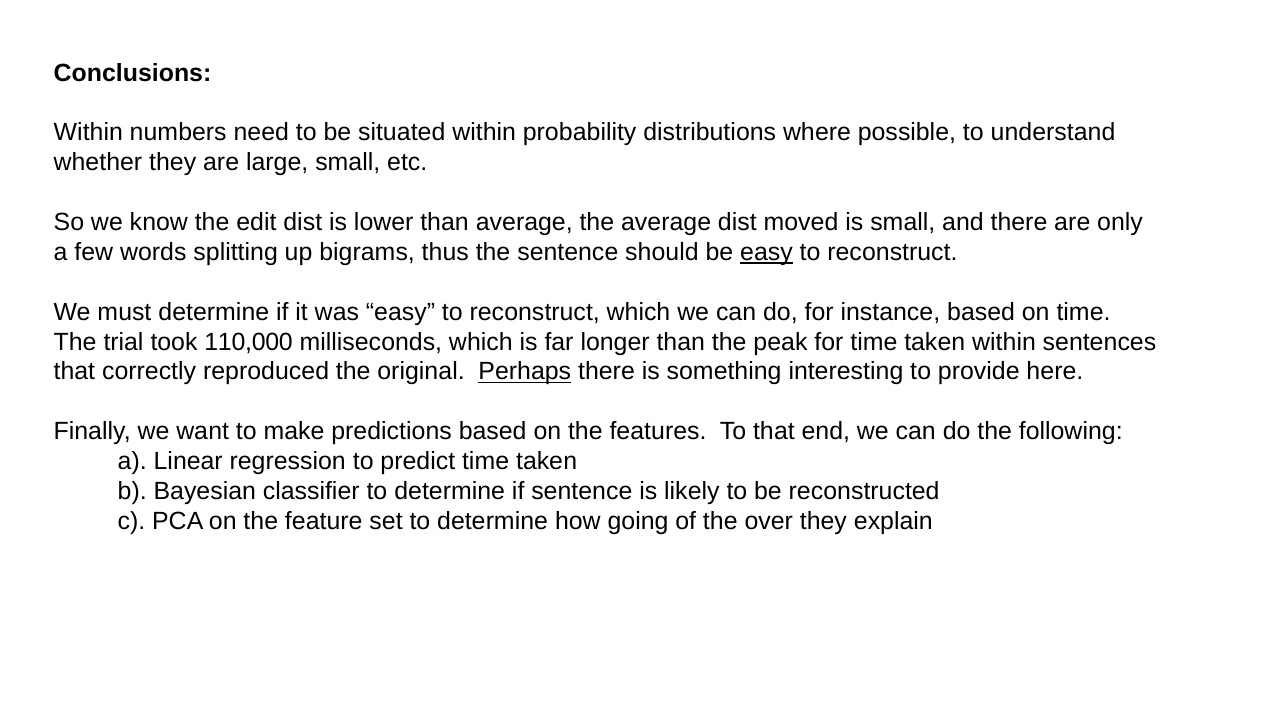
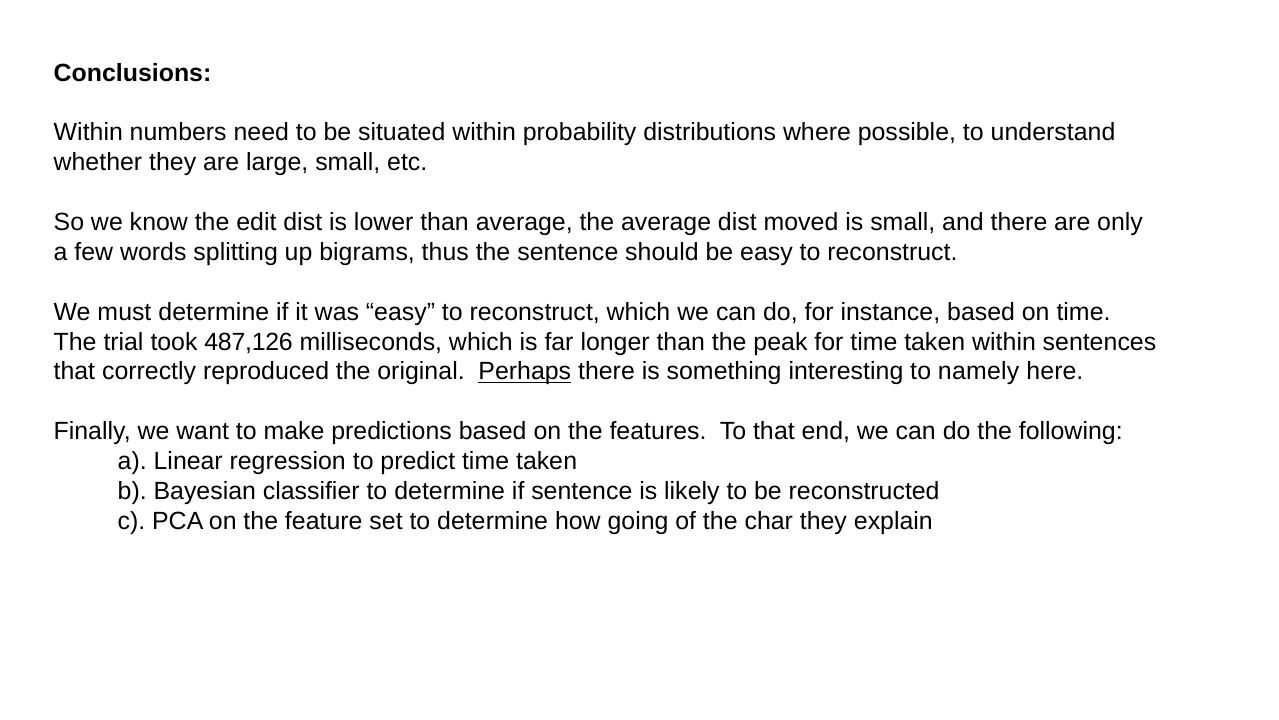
easy at (766, 252) underline: present -> none
110,000: 110,000 -> 487,126
provide: provide -> namely
over: over -> char
